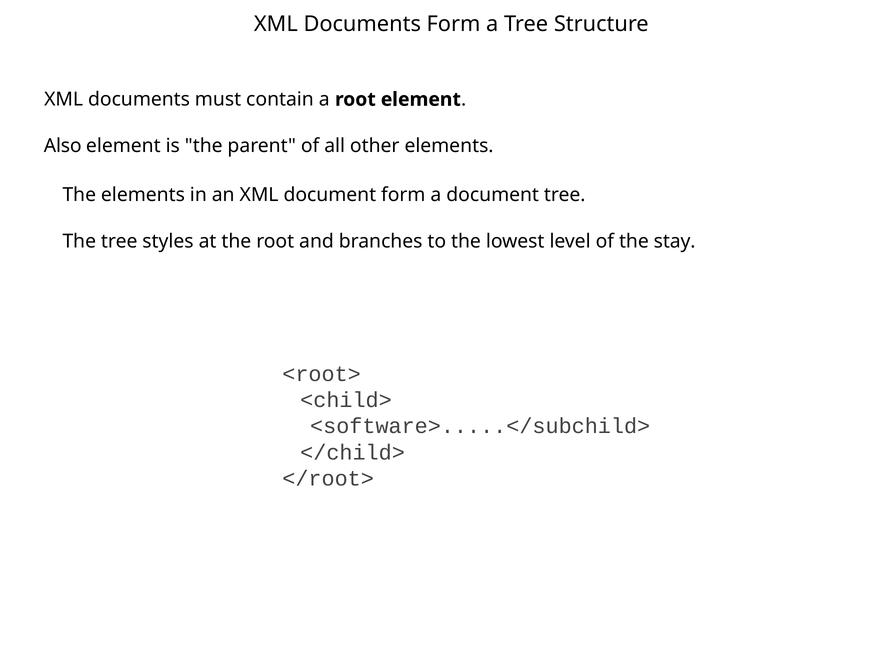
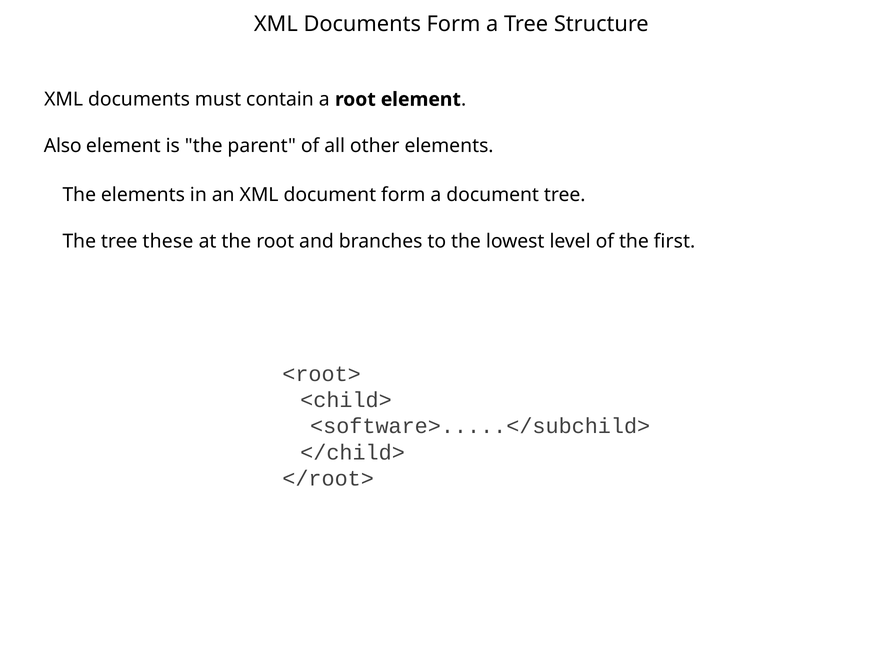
styles: styles -> these
stay: stay -> first
